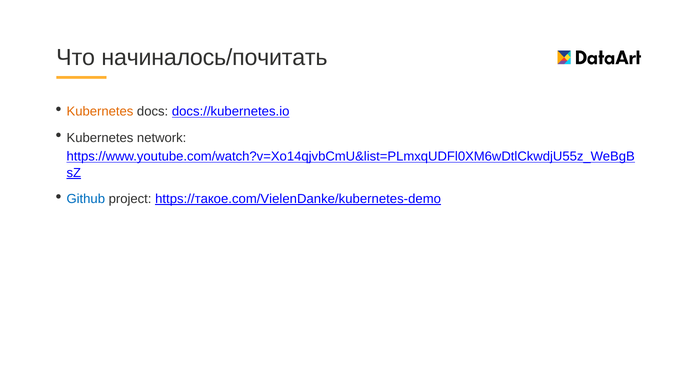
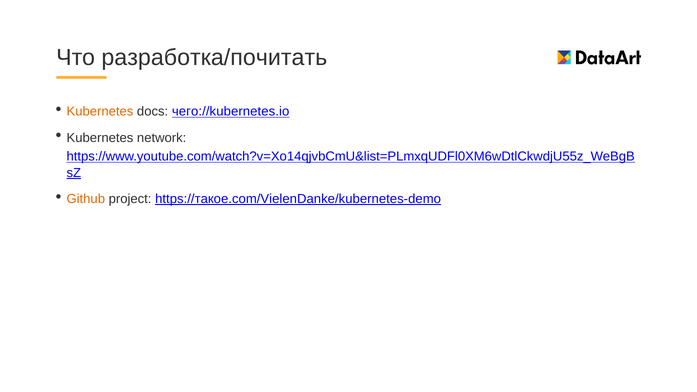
начиналось/почитать: начиналось/почитать -> разработка/почитать
docs://kubernetes.io: docs://kubernetes.io -> чего://kubernetes.io
Github colour: blue -> orange
